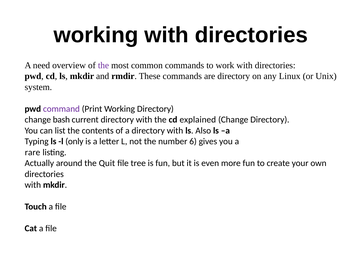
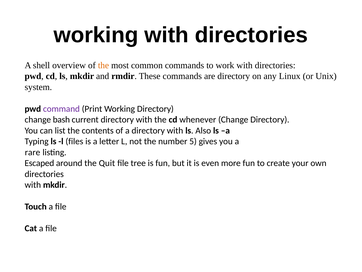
need: need -> shell
the at (103, 65) colour: purple -> orange
explained: explained -> whenever
only: only -> files
6: 6 -> 5
Actually: Actually -> Escaped
